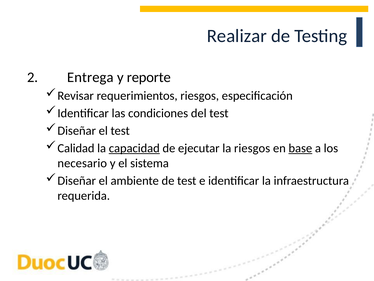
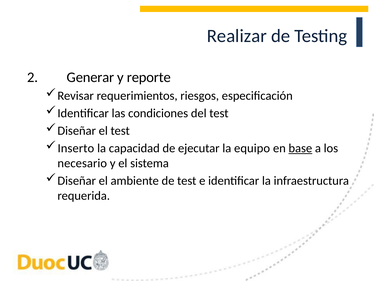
Entrega: Entrega -> Generar
Calidad: Calidad -> Inserto
capacidad underline: present -> none
la riesgos: riesgos -> equipo
